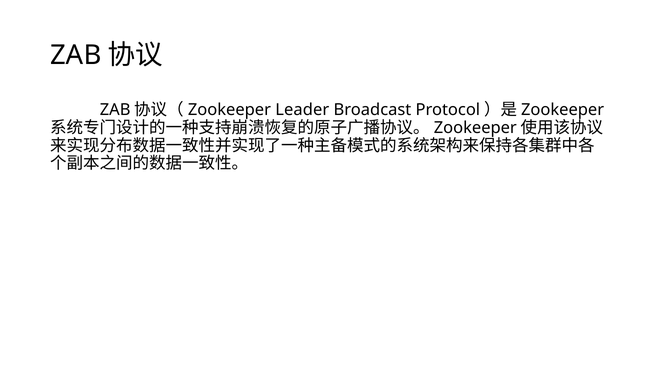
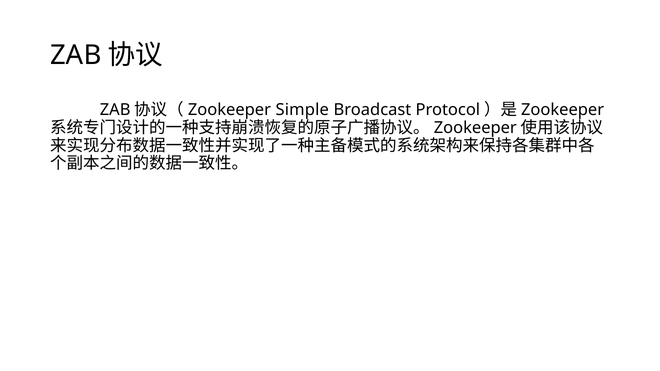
Leader: Leader -> Simple
